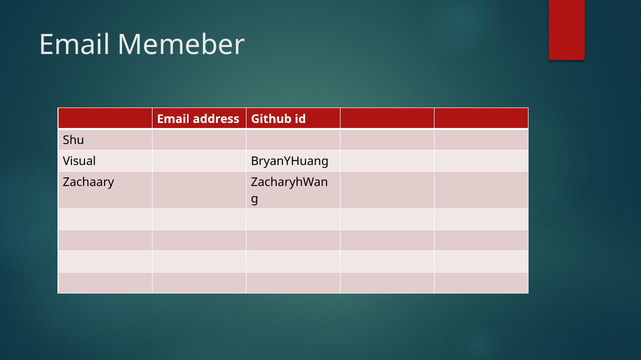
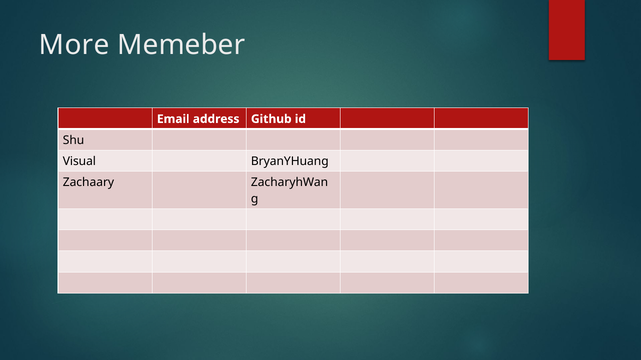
Email at (75, 45): Email -> More
